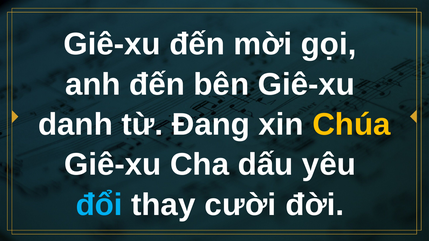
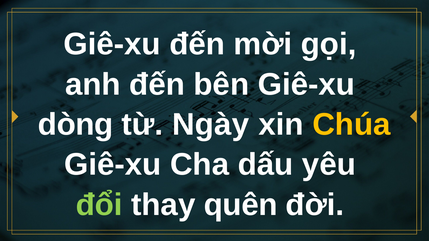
danh: danh -> dòng
Đang: Đang -> Ngày
đổi colour: light blue -> light green
cười: cười -> quên
